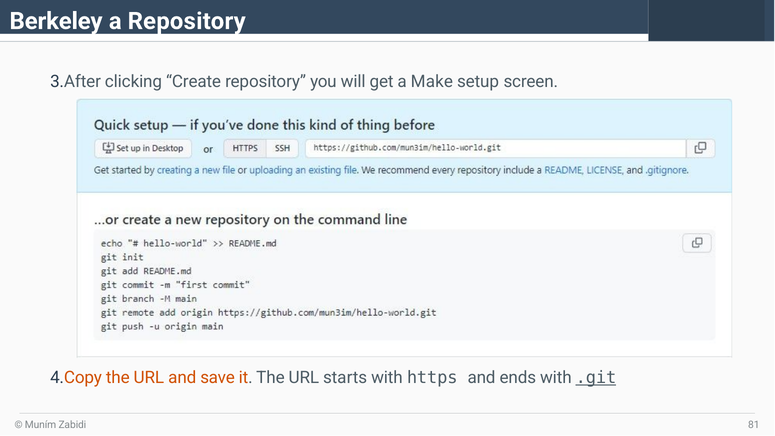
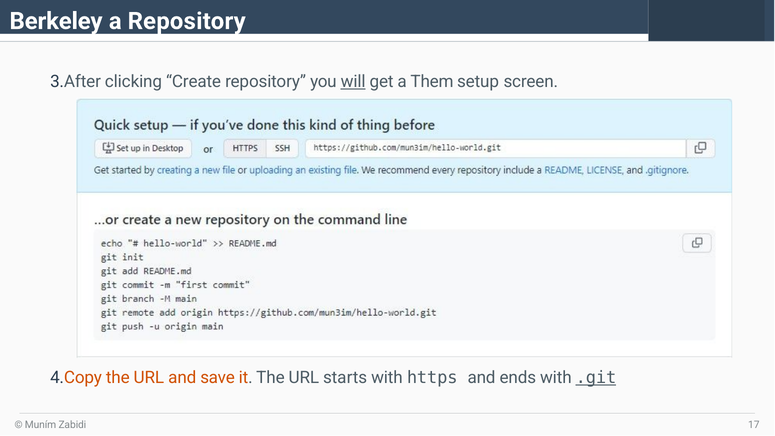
will underline: none -> present
Make: Make -> Them
81: 81 -> 17
